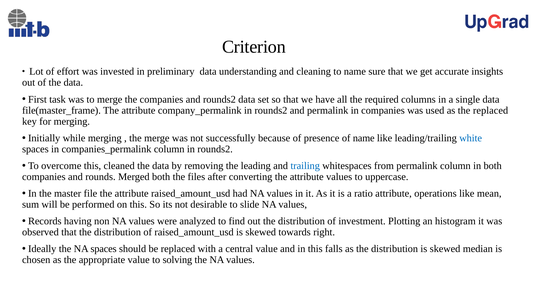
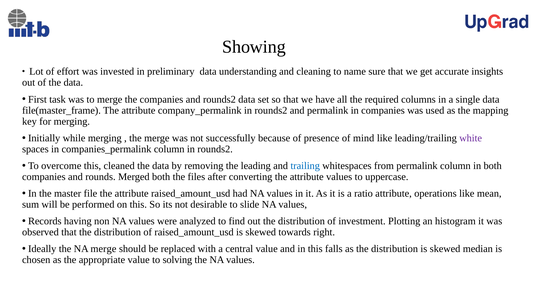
Criterion: Criterion -> Showing
the replaced: replaced -> mapping
of name: name -> mind
white colour: blue -> purple
NA spaces: spaces -> merge
